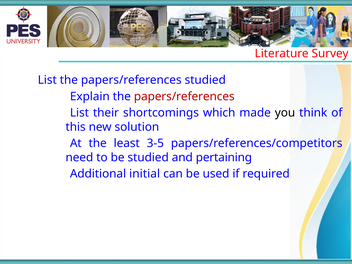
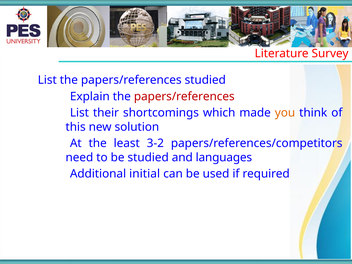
you colour: black -> orange
3-5: 3-5 -> 3-2
pertaining: pertaining -> languages
